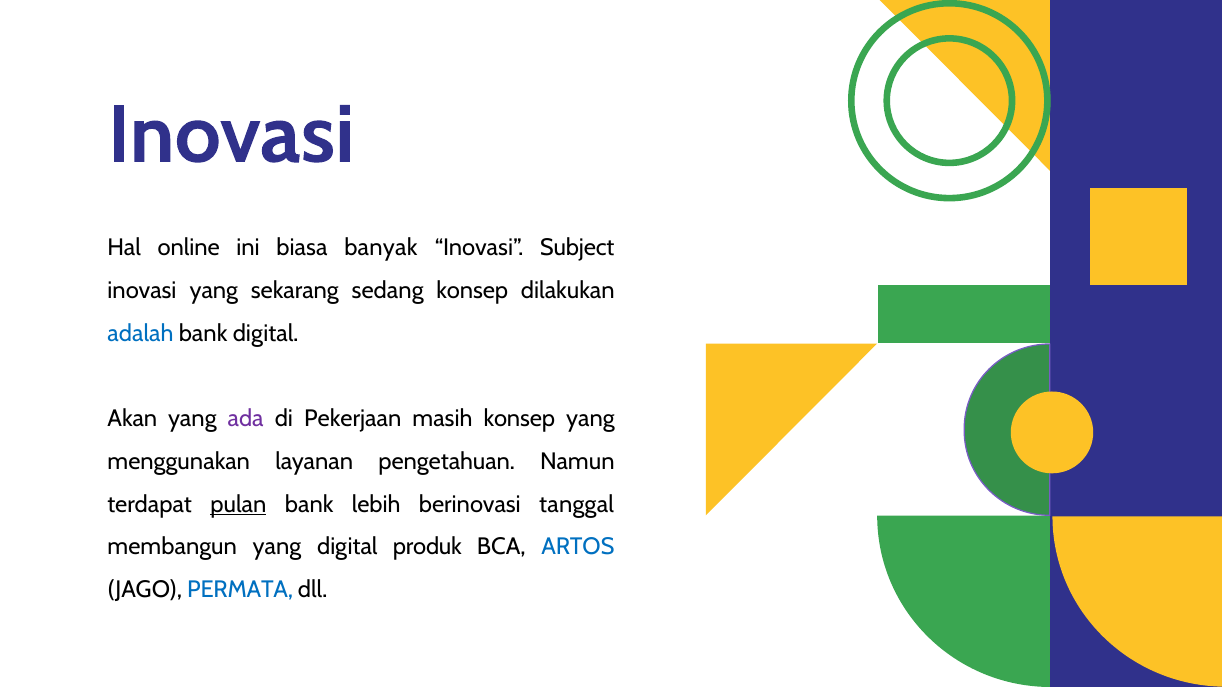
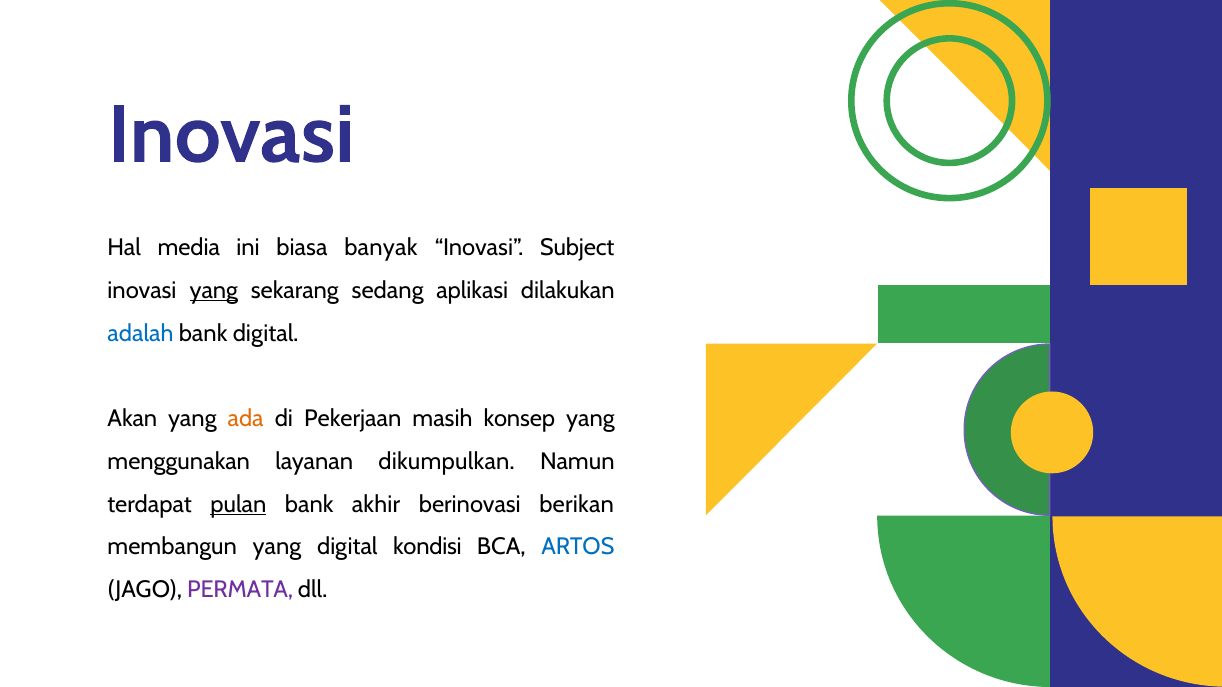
online: online -> media
yang at (214, 291) underline: none -> present
sedang konsep: konsep -> aplikasi
ada colour: purple -> orange
pengetahuan: pengetahuan -> dikumpulkan
lebih: lebih -> akhir
tanggal: tanggal -> berikan
produk: produk -> kondisi
PERMATA colour: blue -> purple
